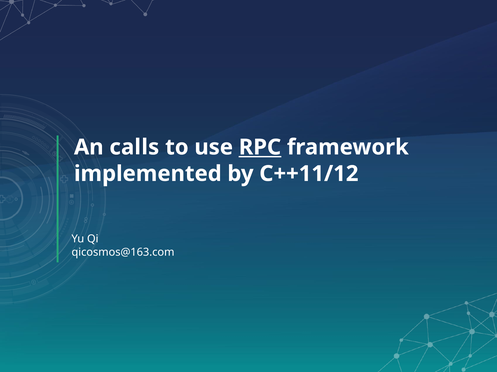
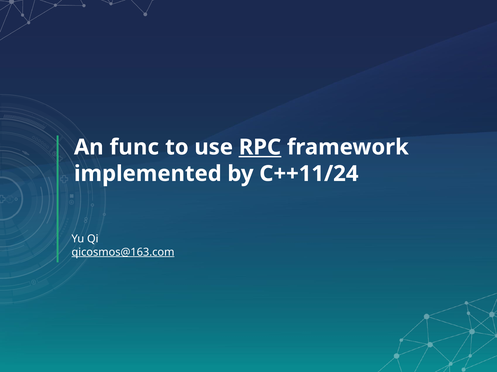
calls: calls -> func
C++11/12: C++11/12 -> C++11/24
qicosmos@163.com underline: none -> present
